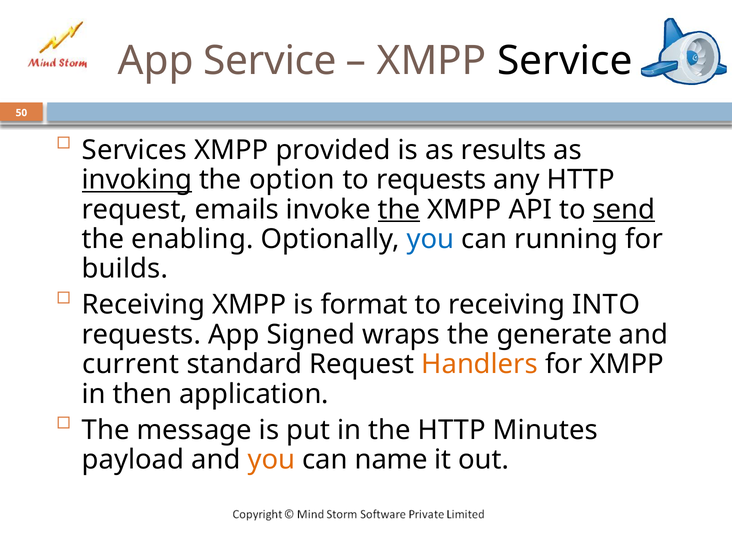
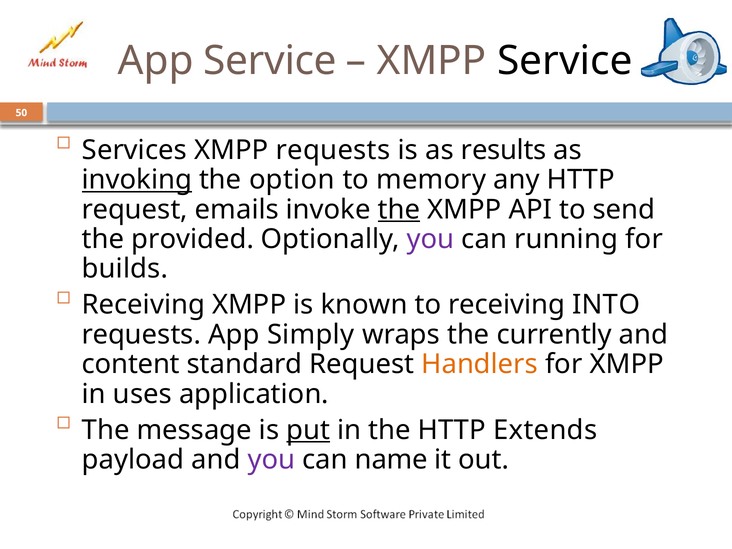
XMPP provided: provided -> requests
to requests: requests -> memory
send underline: present -> none
enabling: enabling -> provided
you at (431, 239) colour: blue -> purple
format: format -> known
Signed: Signed -> Simply
generate: generate -> currently
current: current -> content
then: then -> uses
put underline: none -> present
Minutes: Minutes -> Extends
you at (271, 460) colour: orange -> purple
